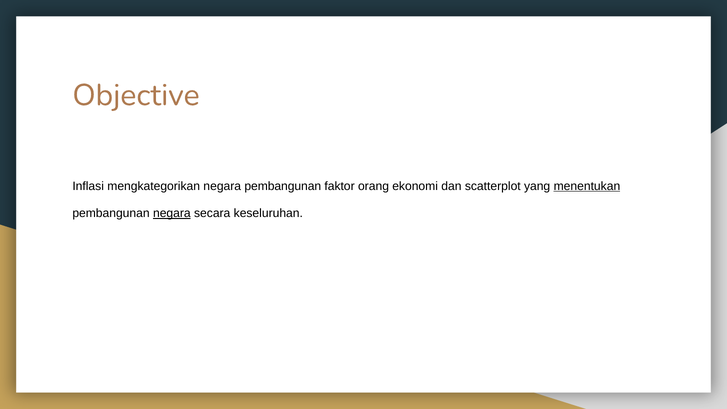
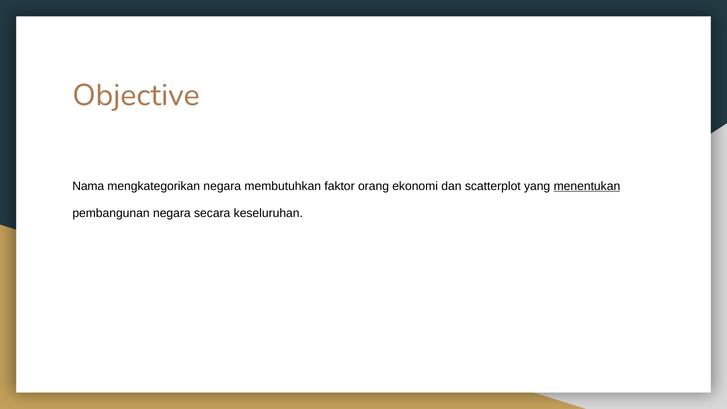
Inflasi: Inflasi -> Nama
negara pembangunan: pembangunan -> membutuhkan
negara at (172, 213) underline: present -> none
